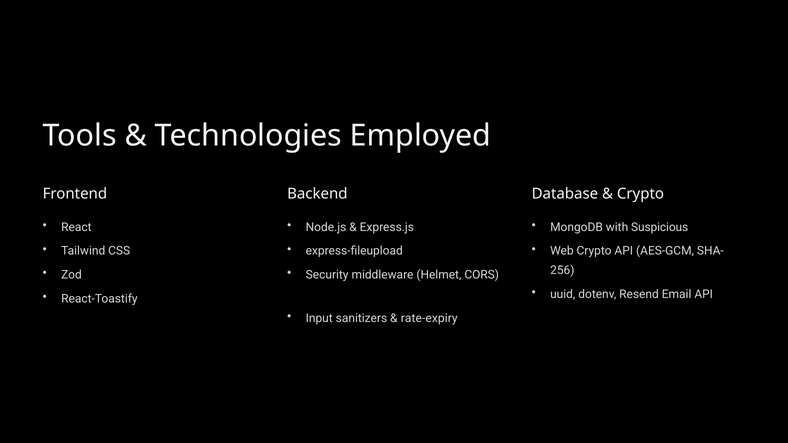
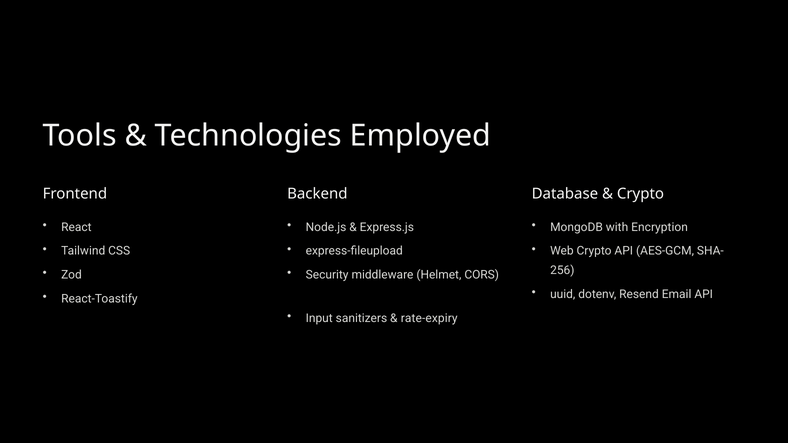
Suspicious: Suspicious -> Encryption
